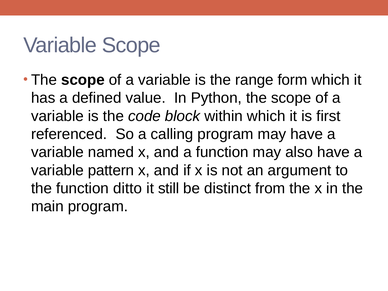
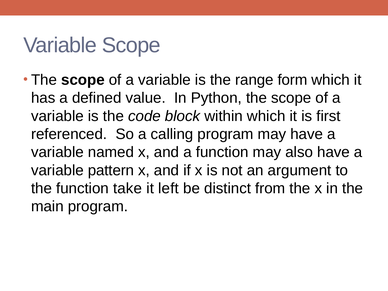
ditto: ditto -> take
still: still -> left
